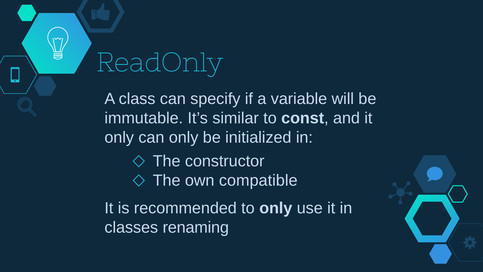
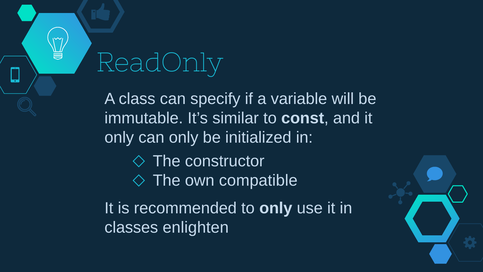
renaming: renaming -> enlighten
